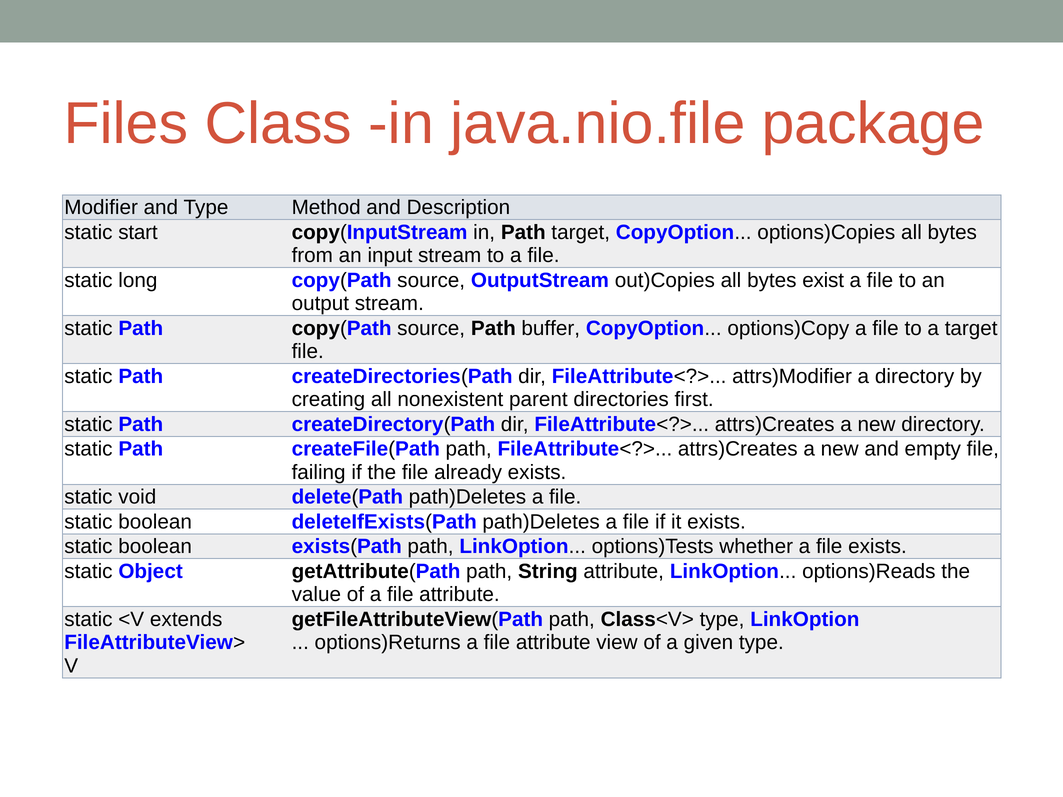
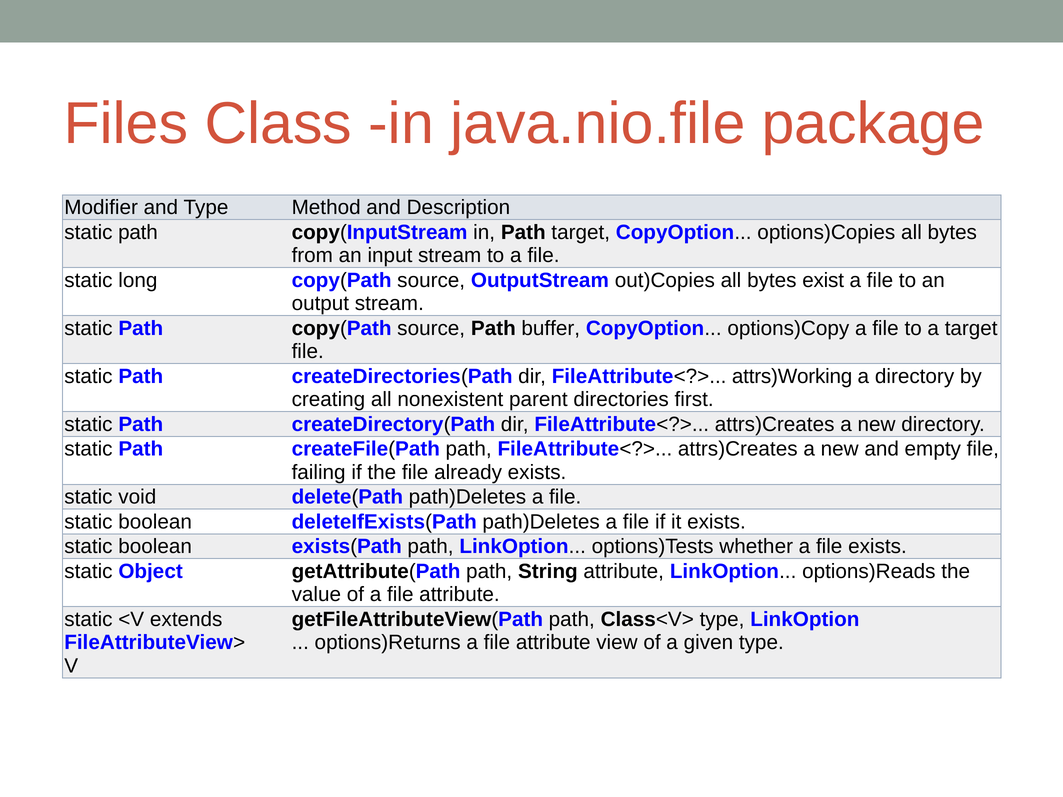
start at (138, 232): start -> path
attrs)Modifier: attrs)Modifier -> attrs)Working
